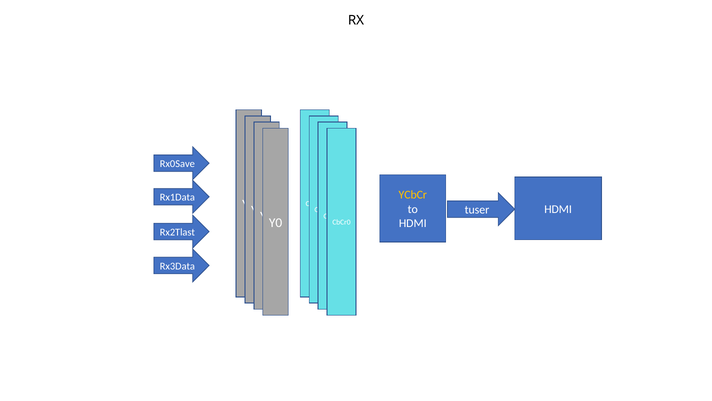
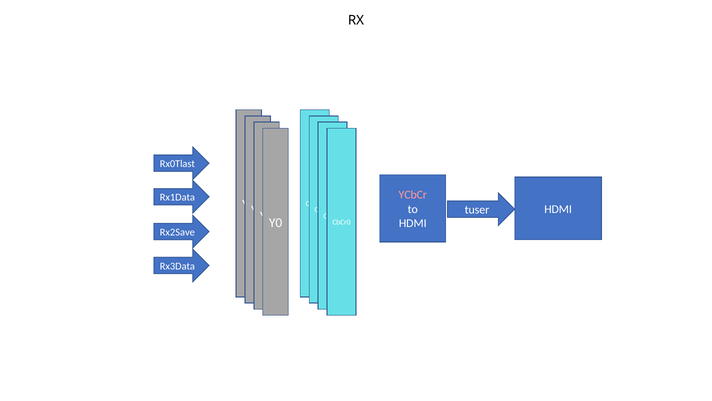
Rx0Save: Rx0Save -> Rx0Tlast
YCbCr colour: yellow -> pink
Rx2Tlast: Rx2Tlast -> Rx2Save
